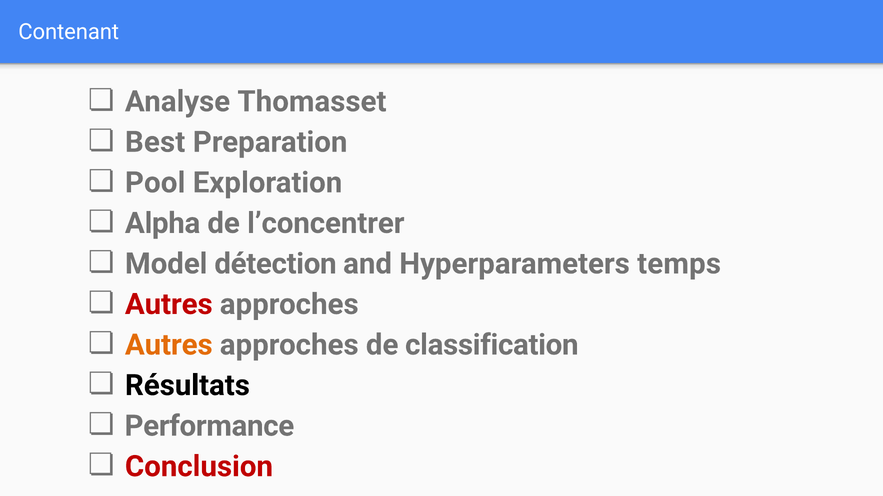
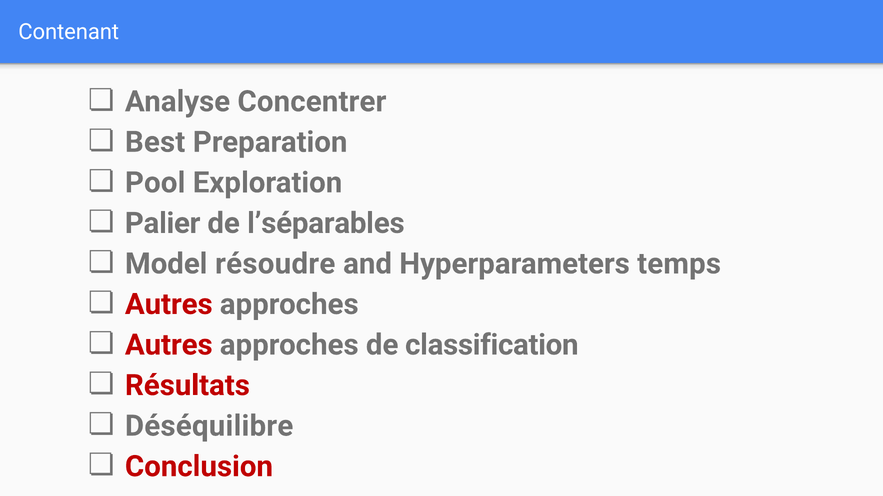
Thomasset: Thomasset -> Concentrer
Alpha: Alpha -> Palier
l’concentrer: l’concentrer -> l’séparables
détection: détection -> résoudre
Autres at (169, 345) colour: orange -> red
Résultats colour: black -> red
Performance: Performance -> Déséquilibre
